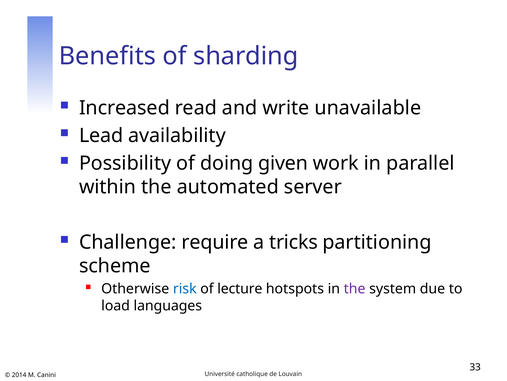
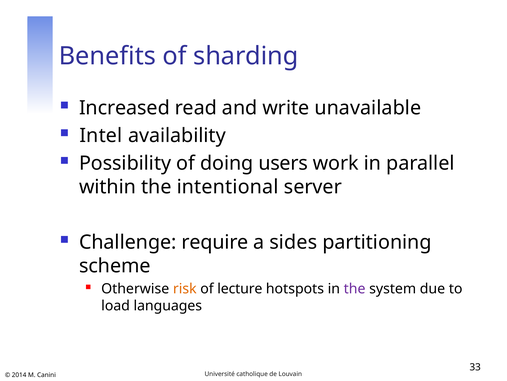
Lead: Lead -> Intel
given: given -> users
automated: automated -> intentional
tricks: tricks -> sides
risk colour: blue -> orange
